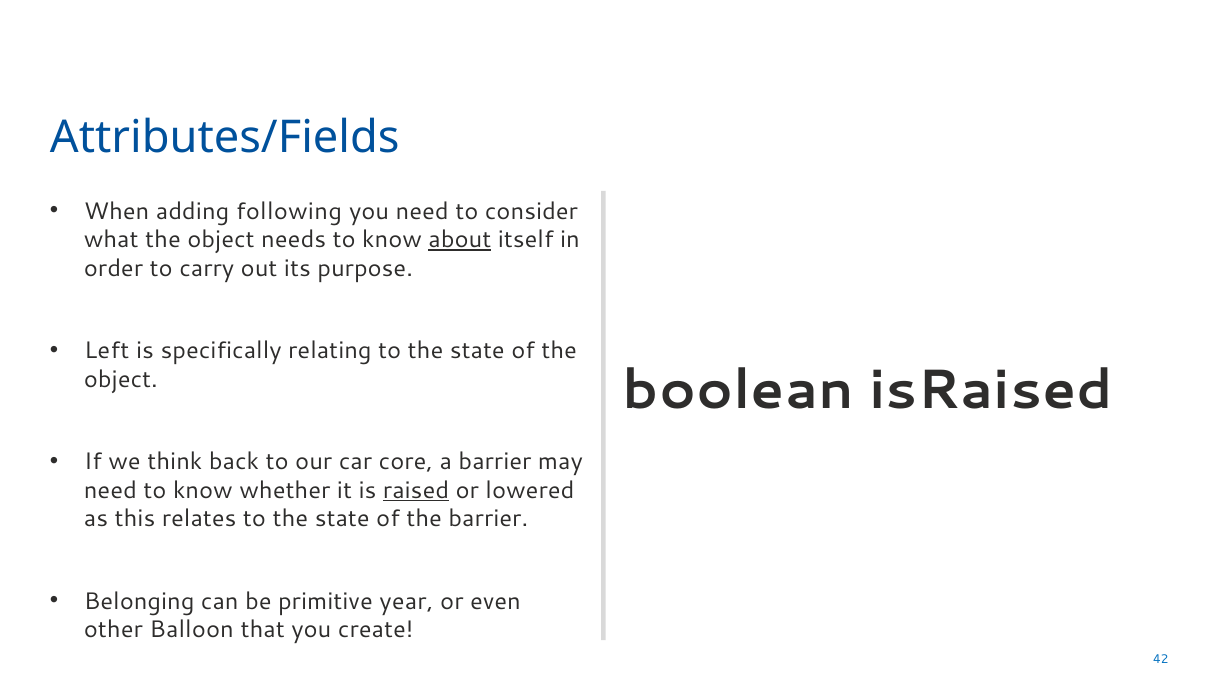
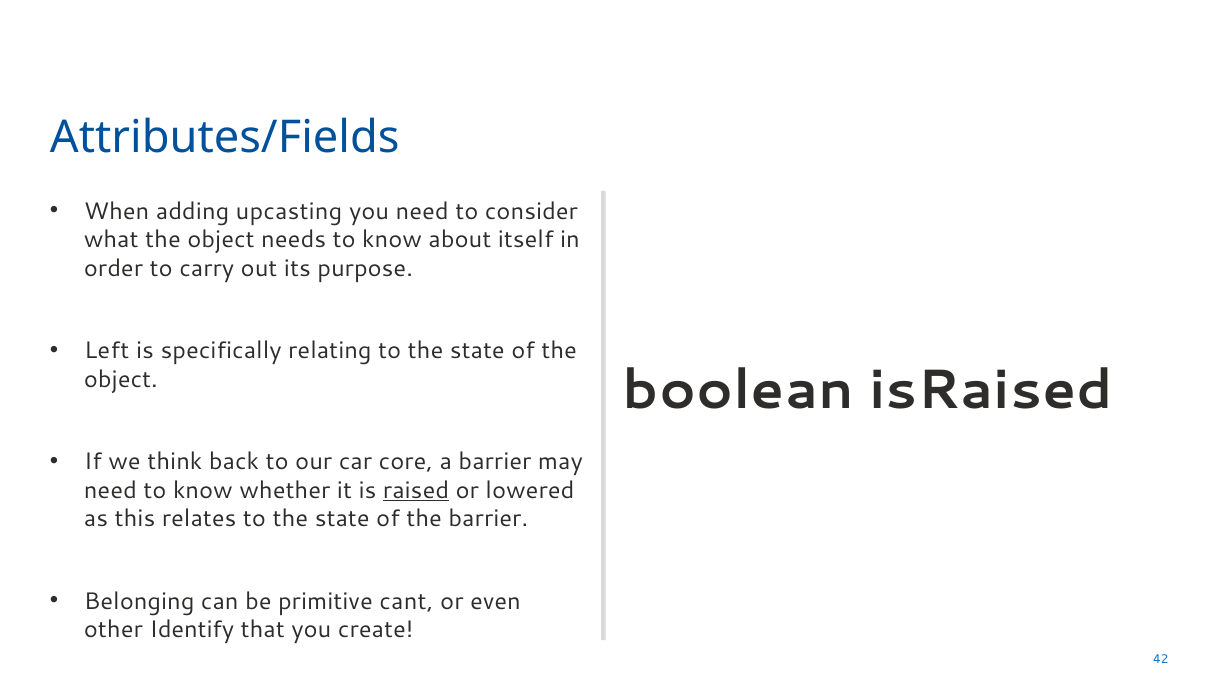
following: following -> upcasting
about underline: present -> none
year: year -> cant
Balloon: Balloon -> Identify
